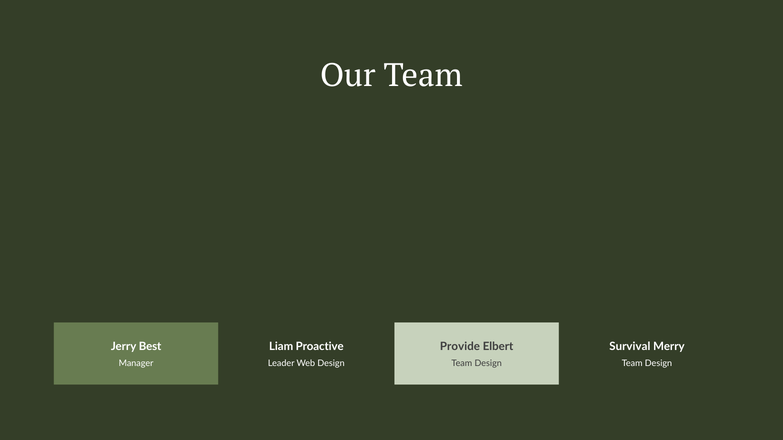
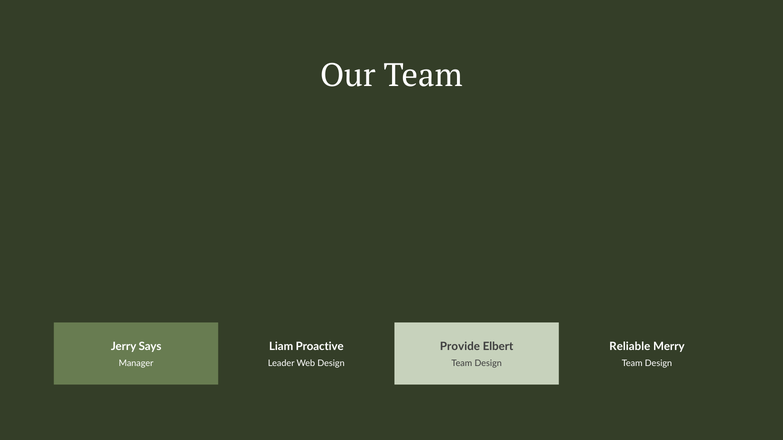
Best: Best -> Says
Survival: Survival -> Reliable
